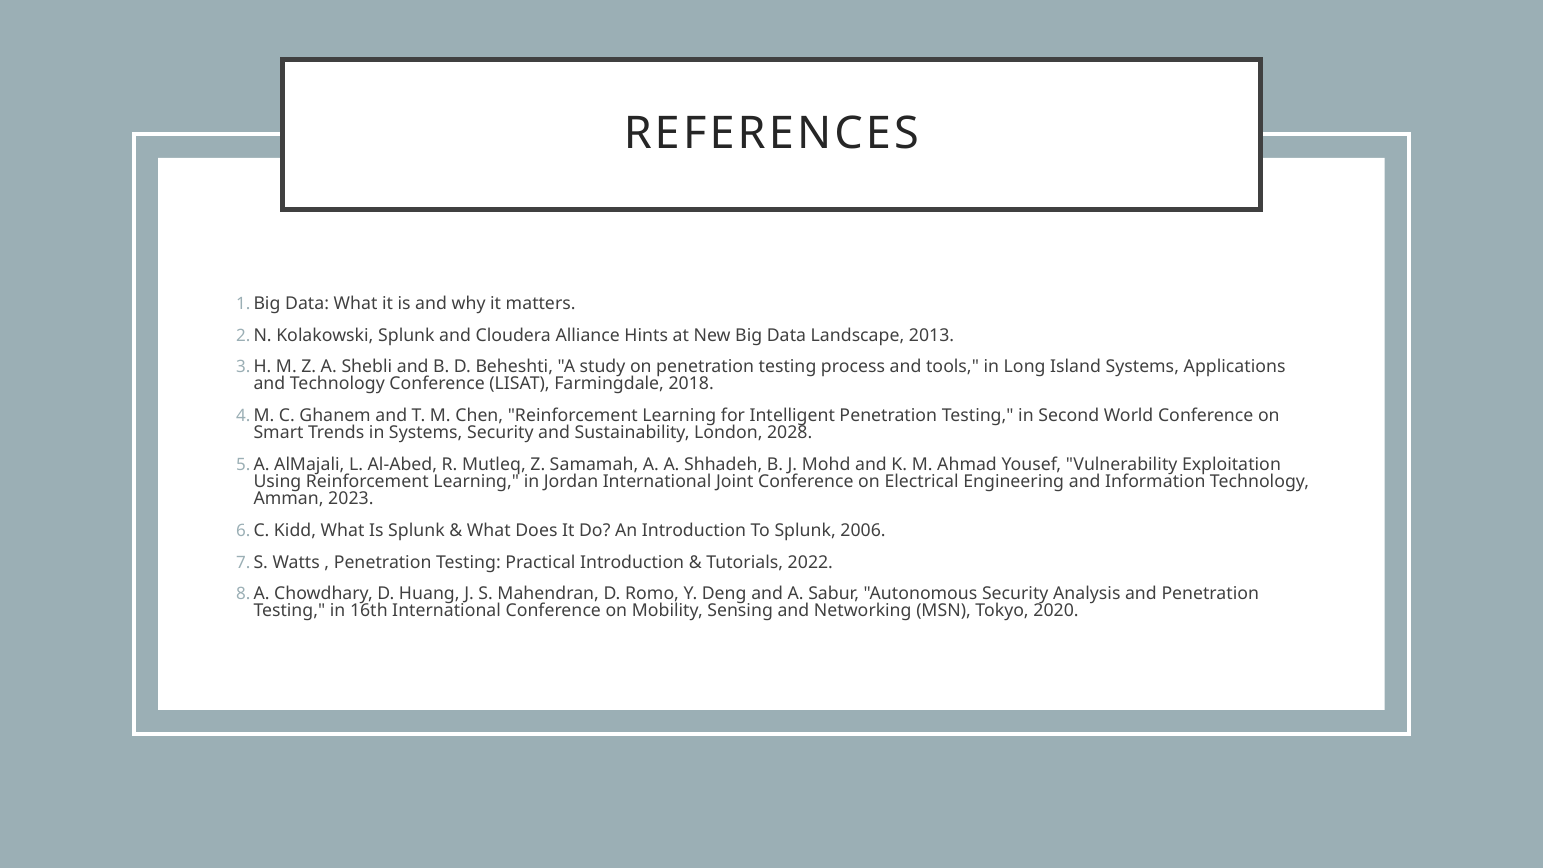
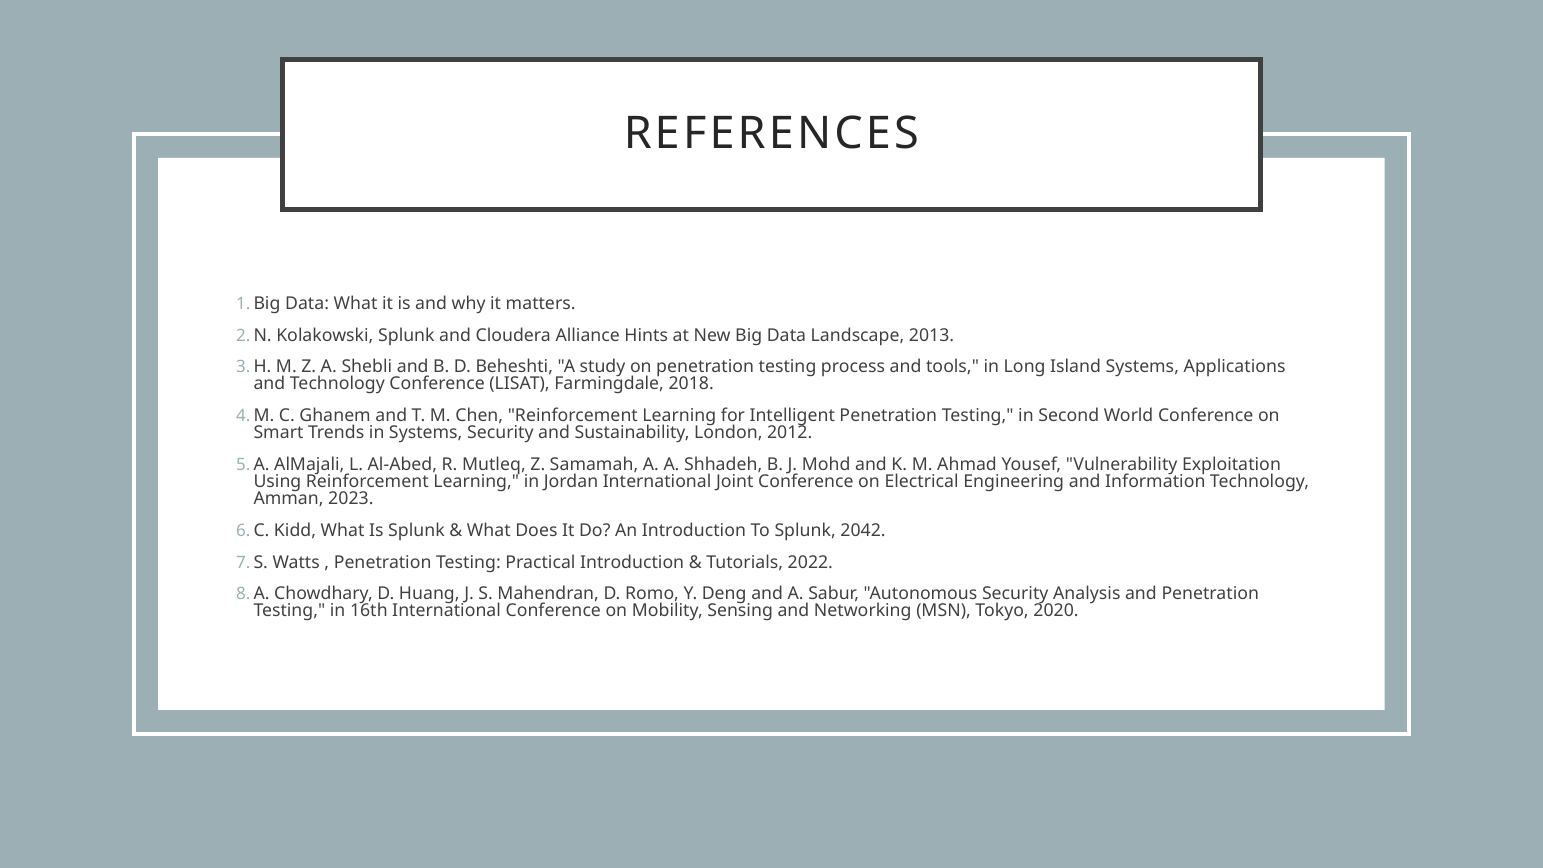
2028: 2028 -> 2012
2006: 2006 -> 2042
